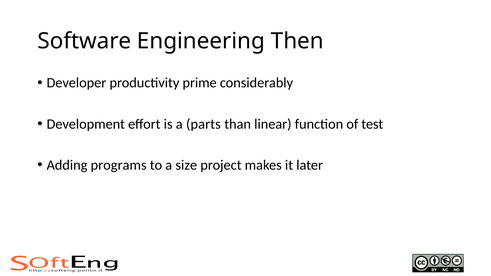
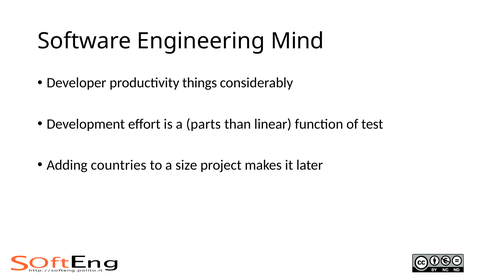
Then: Then -> Mind
prime: prime -> things
programs: programs -> countries
